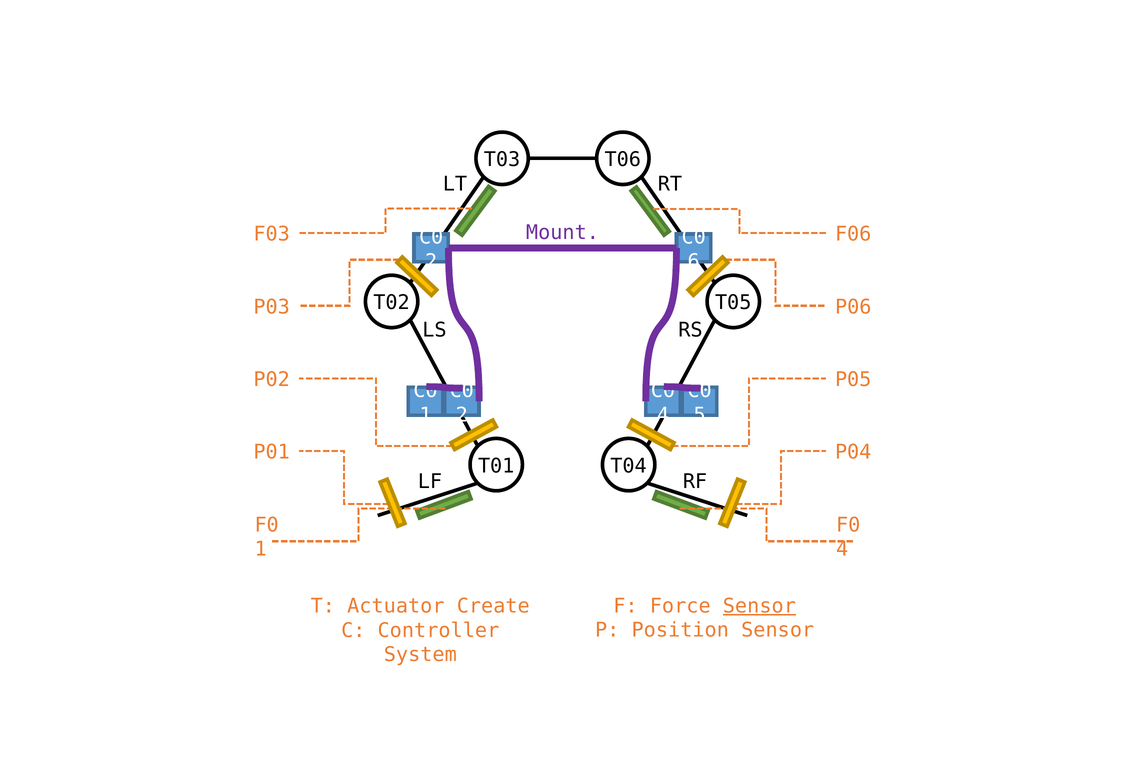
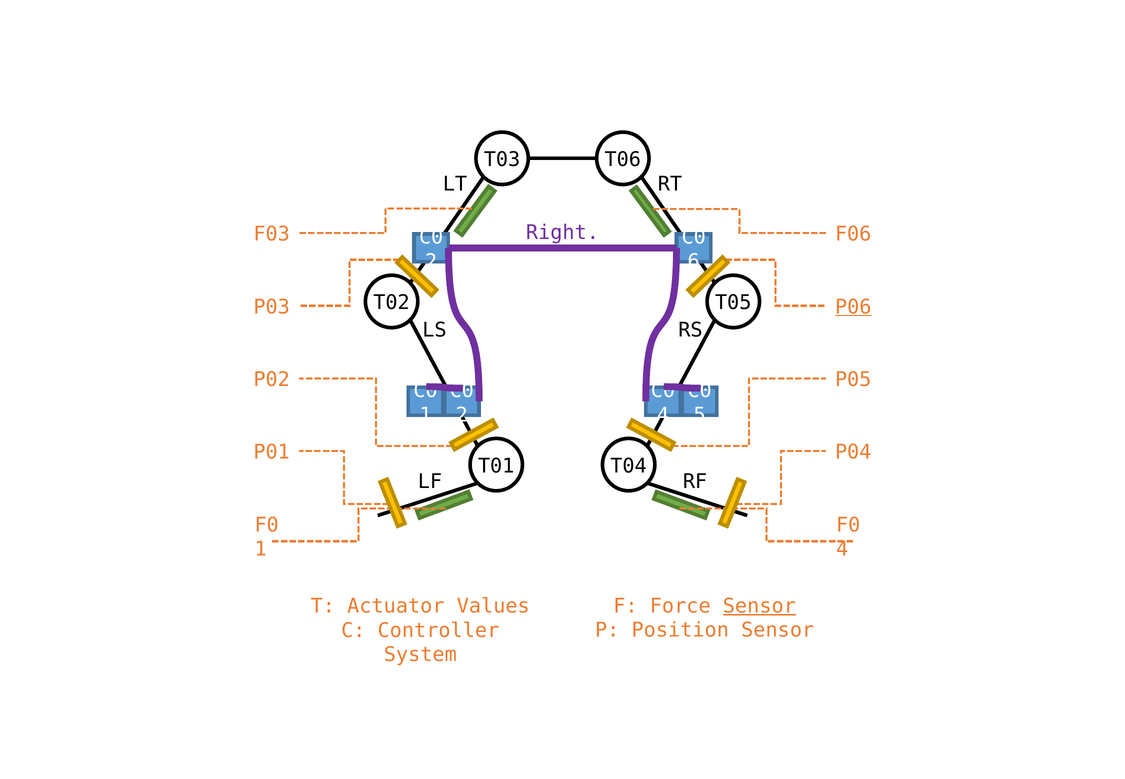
Mount: Mount -> Right
P06 underline: none -> present
Create: Create -> Values
